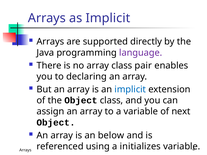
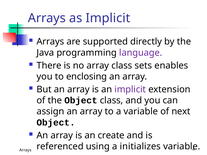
pair: pair -> sets
declaring: declaring -> enclosing
implicit at (130, 90) colour: blue -> purple
below: below -> create
